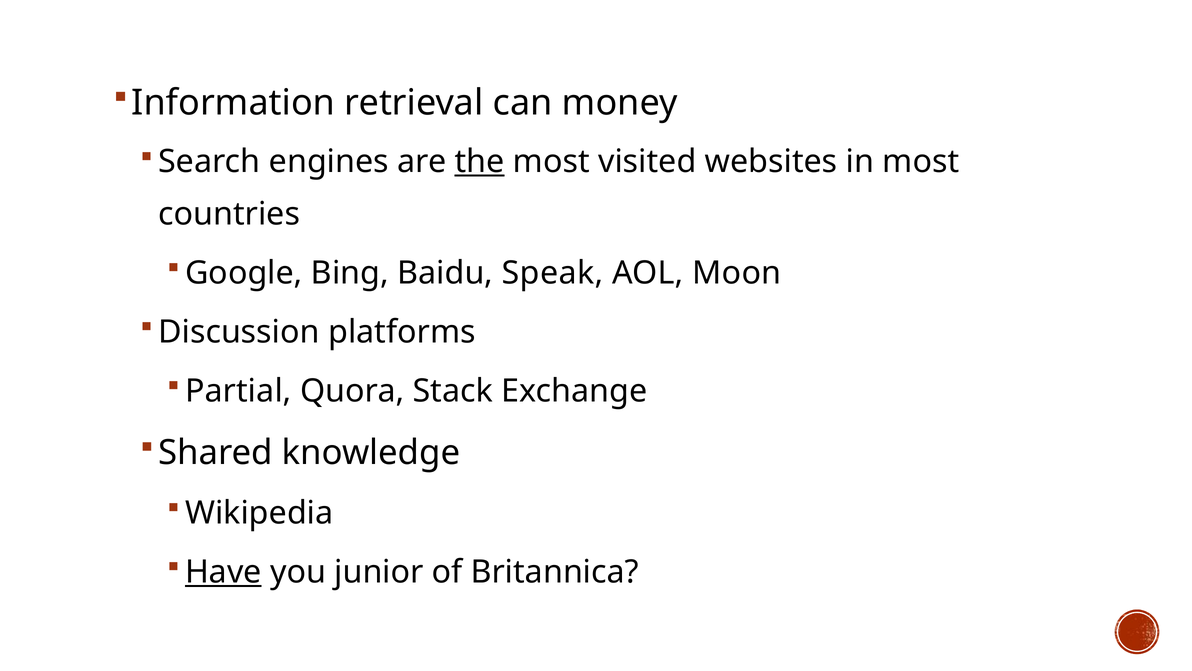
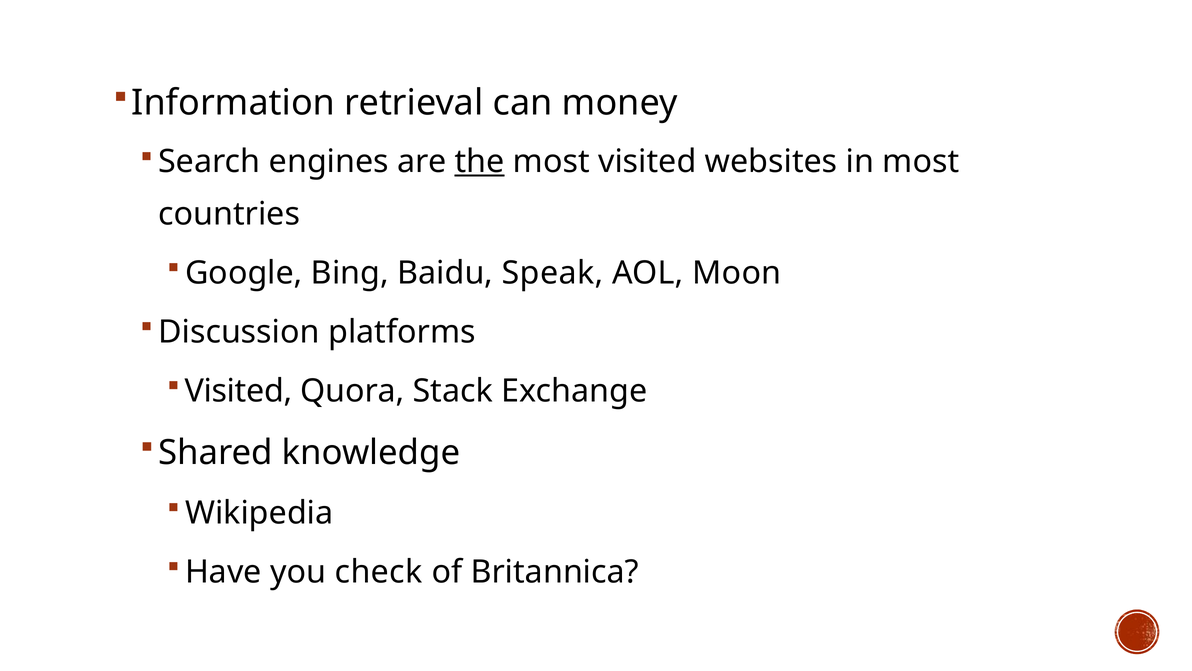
Partial at (238, 391): Partial -> Visited
Have underline: present -> none
junior: junior -> check
